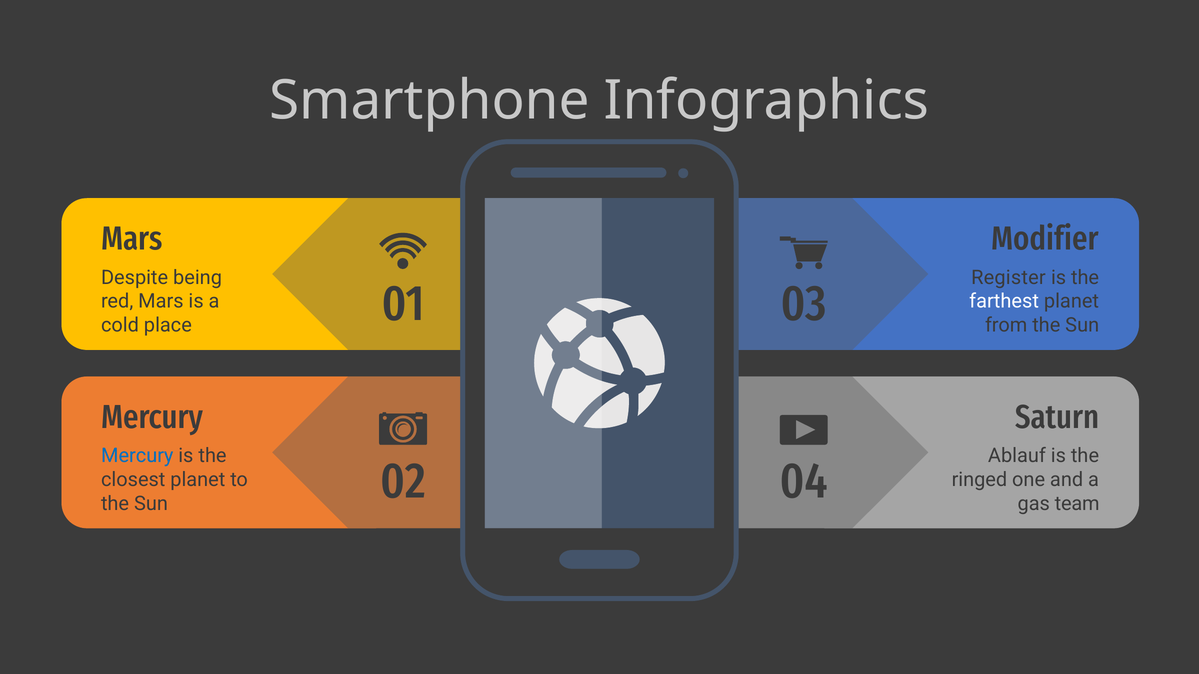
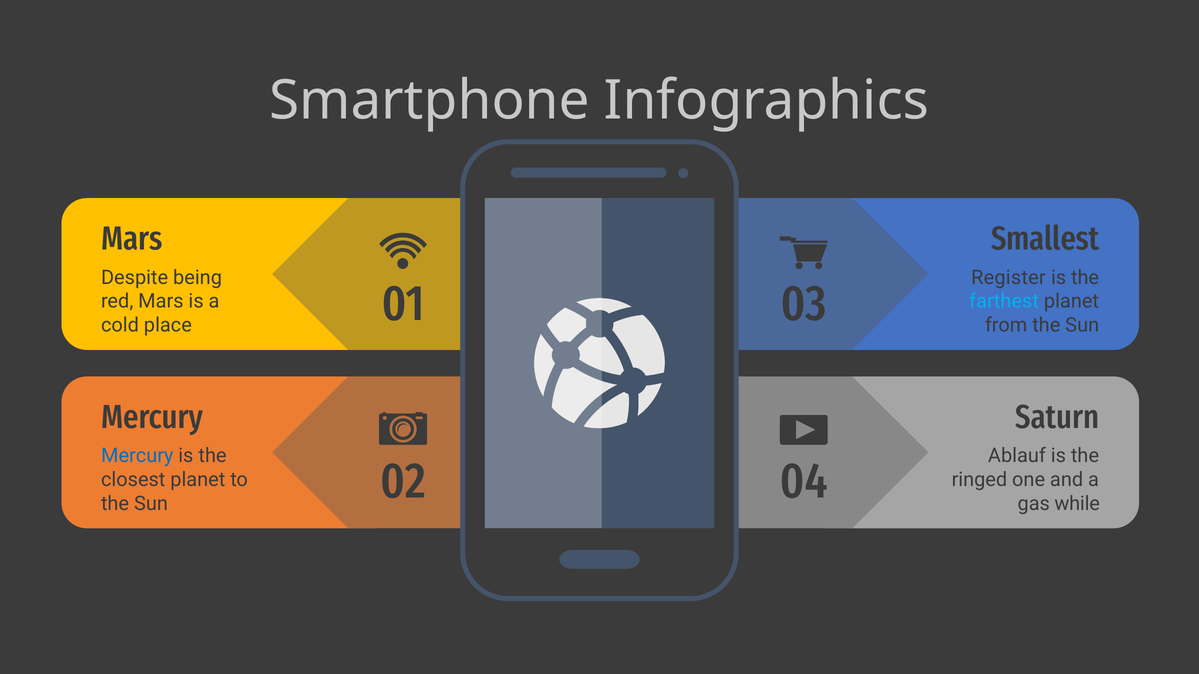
Modifier: Modifier -> Smallest
farthest colour: white -> light blue
team: team -> while
